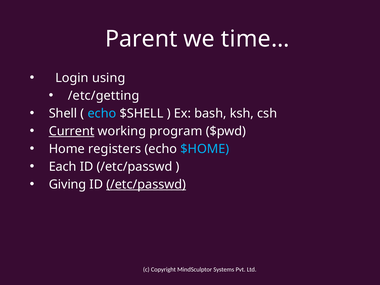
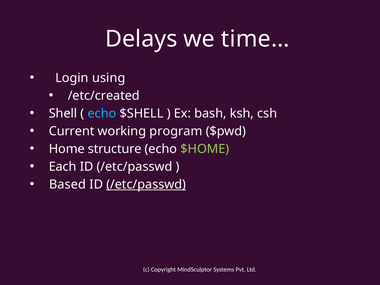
Parent: Parent -> Delays
/etc/getting: /etc/getting -> /etc/created
Current underline: present -> none
registers: registers -> structure
$HOME colour: light blue -> light green
Giving: Giving -> Based
